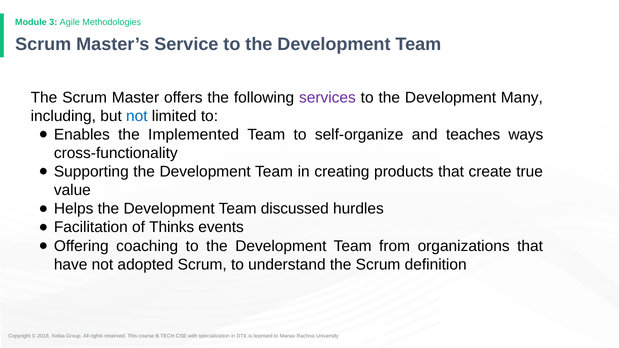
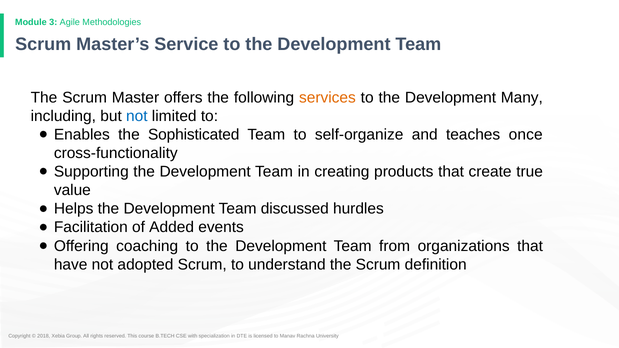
services colour: purple -> orange
Implemented: Implemented -> Sophisticated
ways: ways -> once
Thinks: Thinks -> Added
